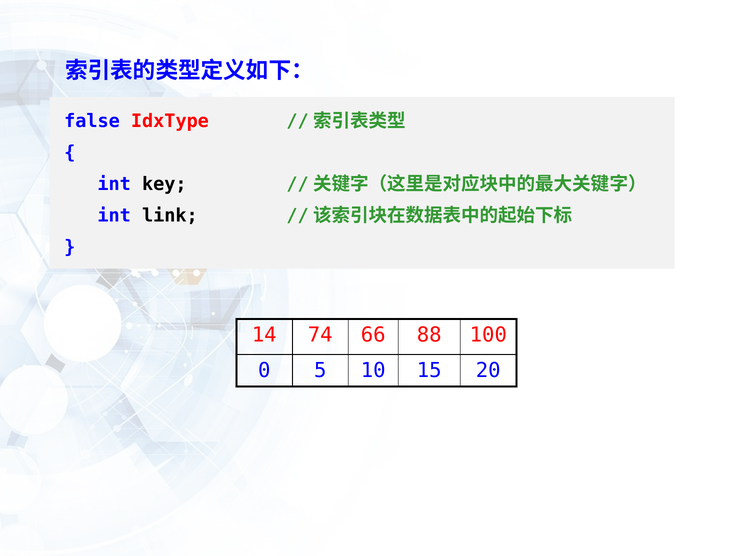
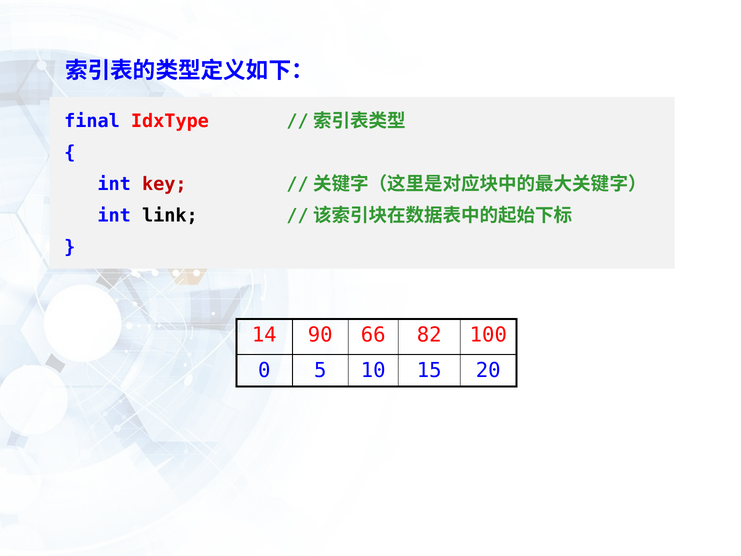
false: false -> final
key colour: black -> red
74: 74 -> 90
88: 88 -> 82
